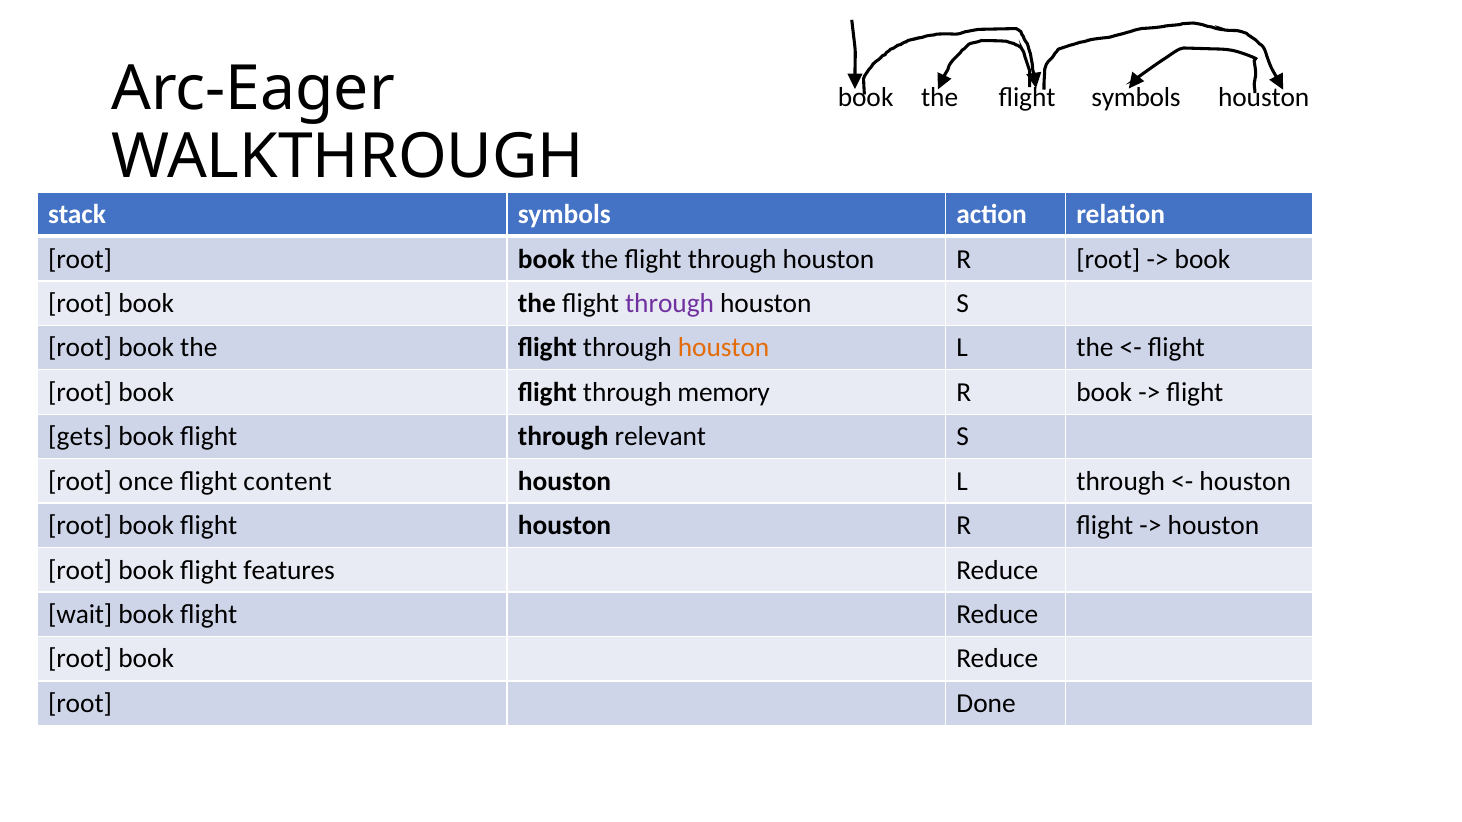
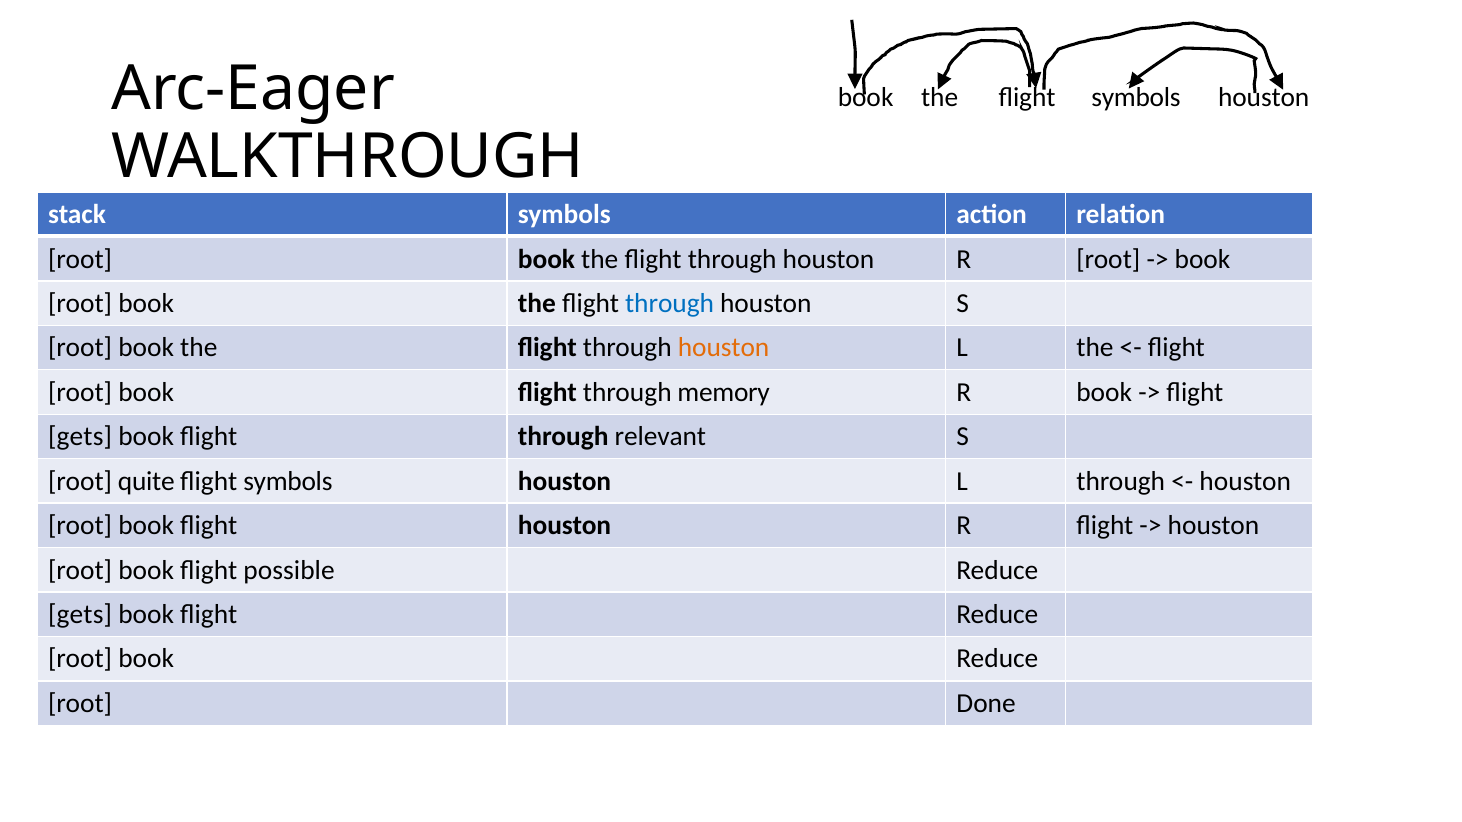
through at (670, 304) colour: purple -> blue
once: once -> quite
content at (288, 481): content -> symbols
features: features -> possible
wait at (80, 615): wait -> gets
